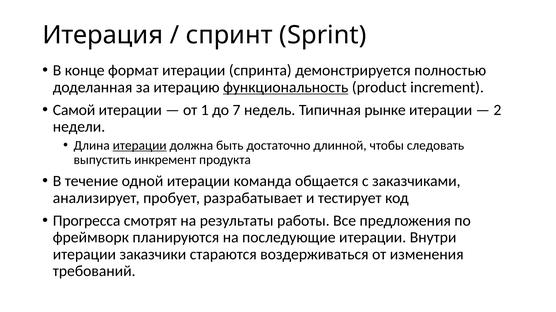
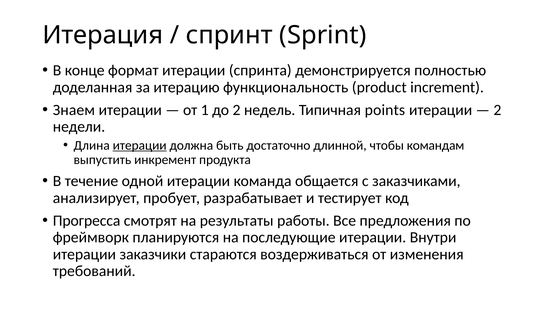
функциональность underline: present -> none
Самой: Самой -> Знаем
до 7: 7 -> 2
рынке: рынке -> points
следовать: следовать -> командам
